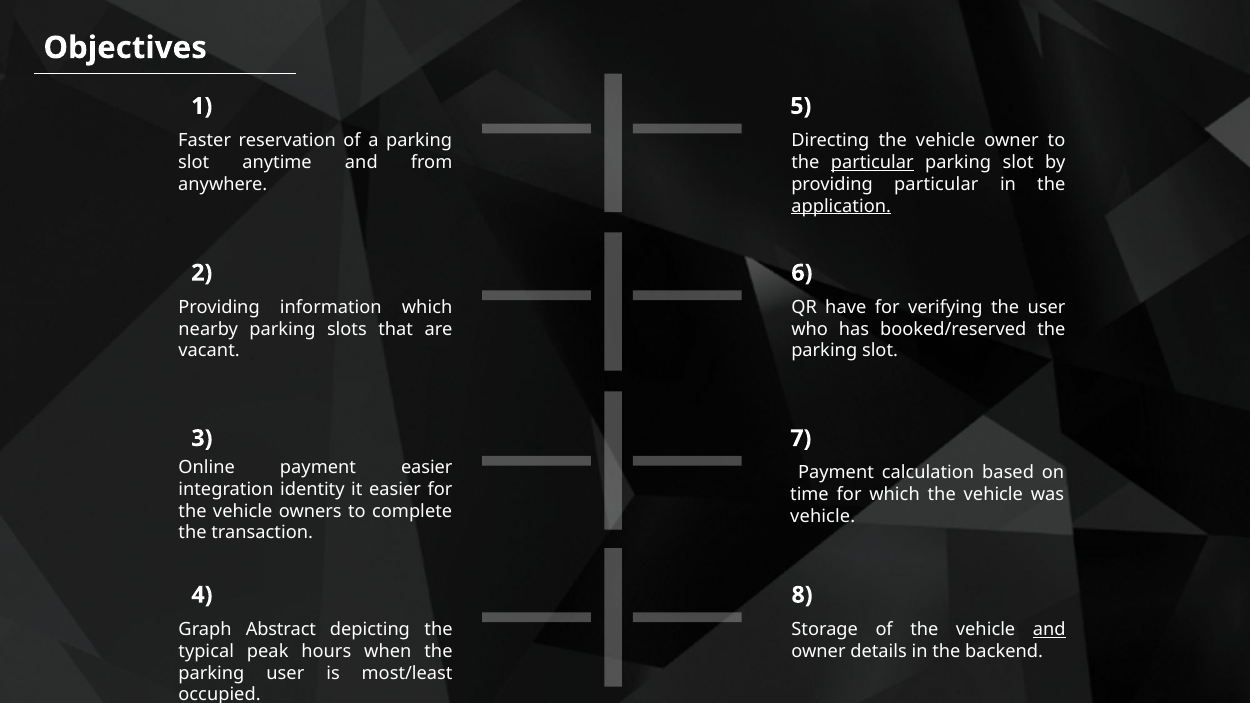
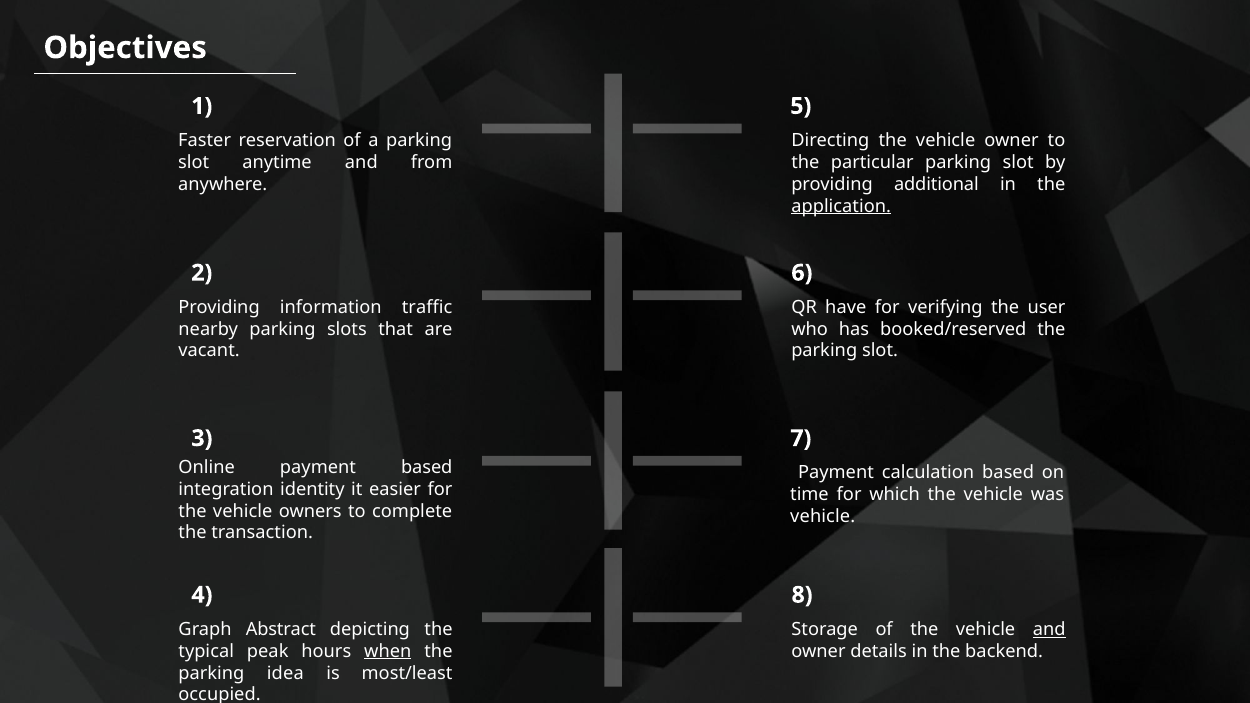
particular at (872, 162) underline: present -> none
providing particular: particular -> additional
information which: which -> traffic
payment easier: easier -> based
when underline: none -> present
parking user: user -> idea
